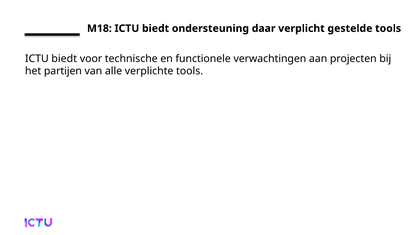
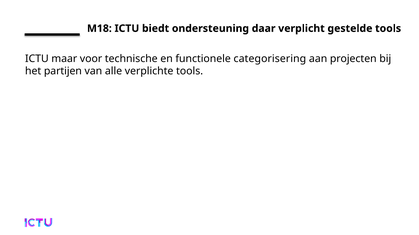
biedt at (64, 59): biedt -> maar
verwachtingen: verwachtingen -> categorisering
